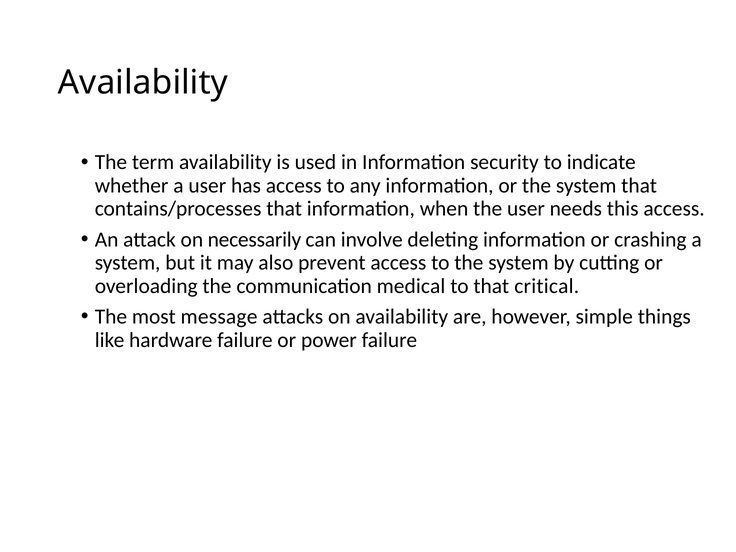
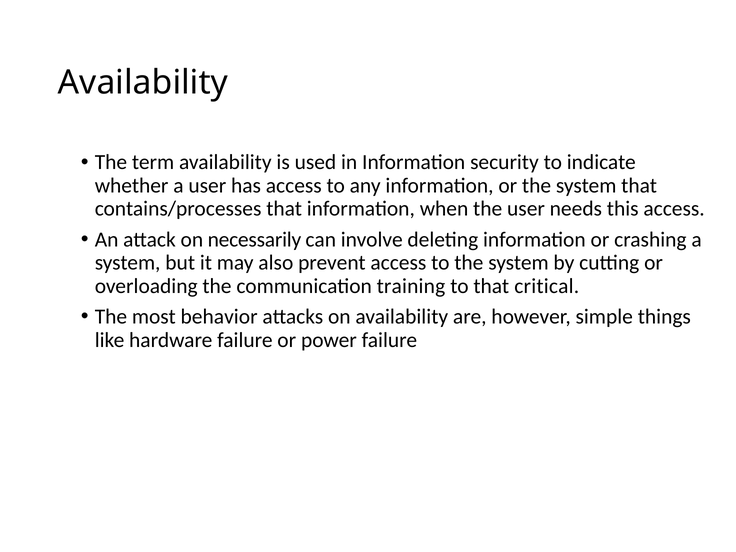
medical: medical -> training
message: message -> behavior
